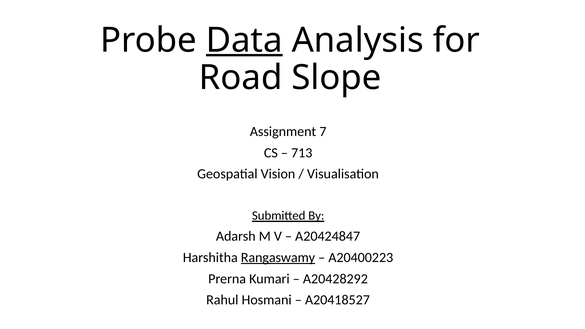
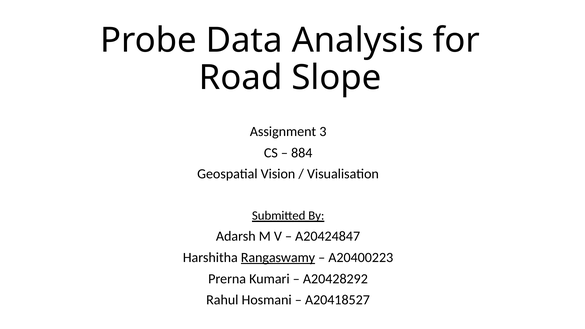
Data underline: present -> none
7: 7 -> 3
713: 713 -> 884
